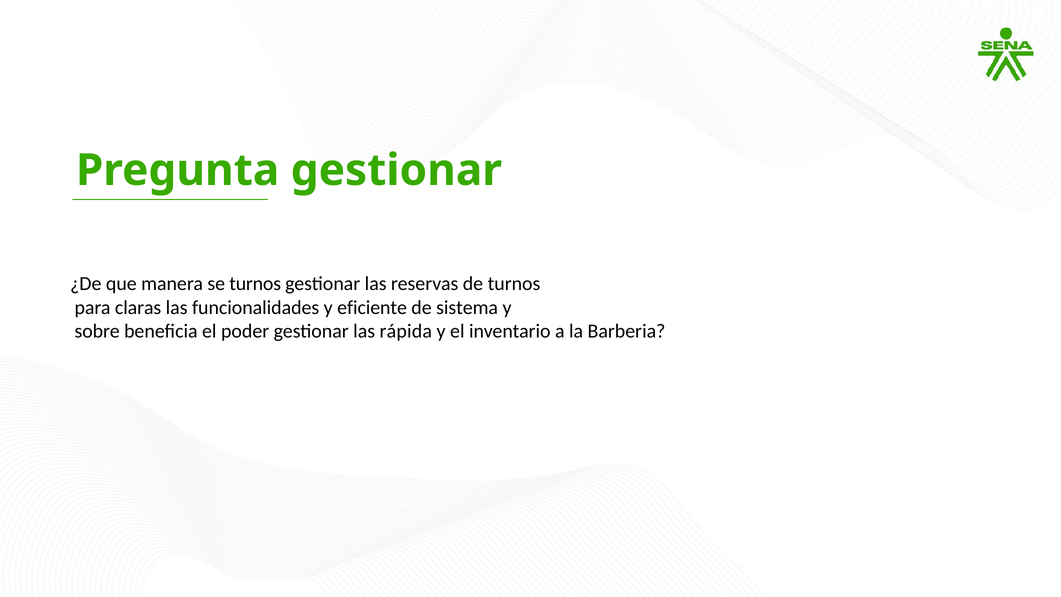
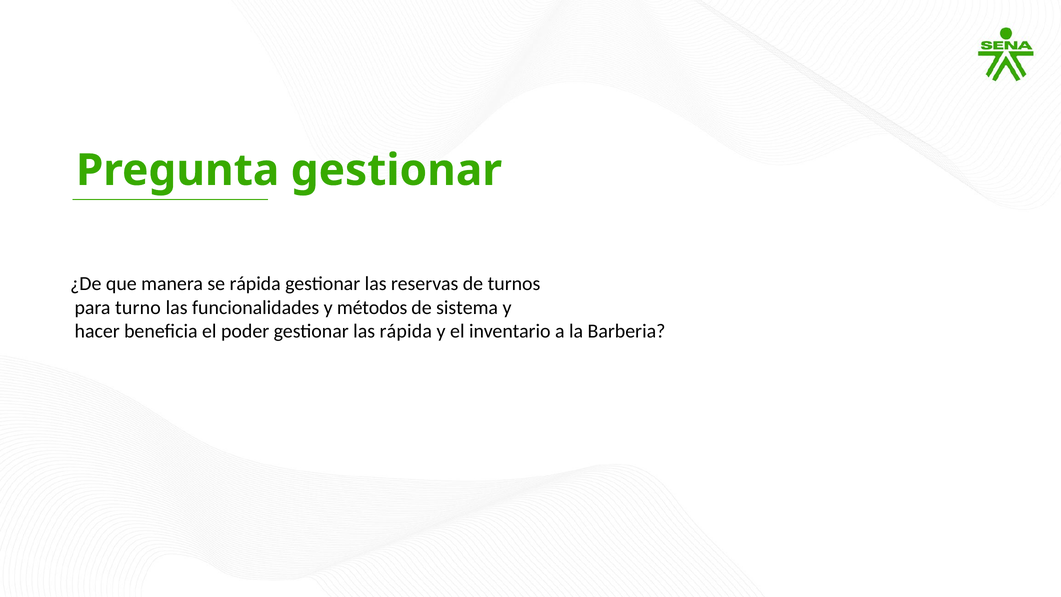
se turnos: turnos -> rápida
claras: claras -> turno
eficiente: eficiente -> métodos
sobre: sobre -> hacer
